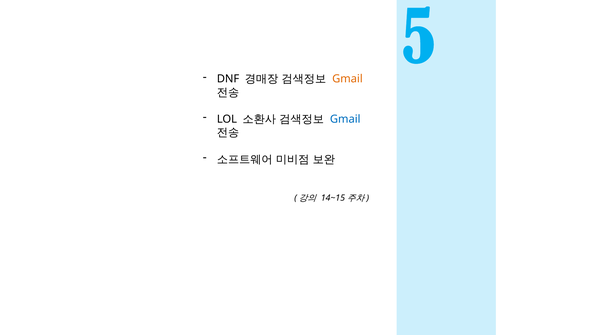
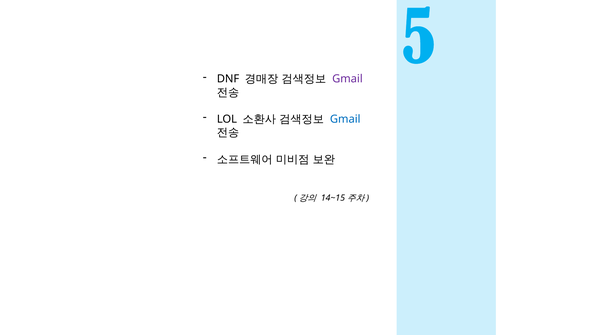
Gmail at (347, 79) colour: orange -> purple
